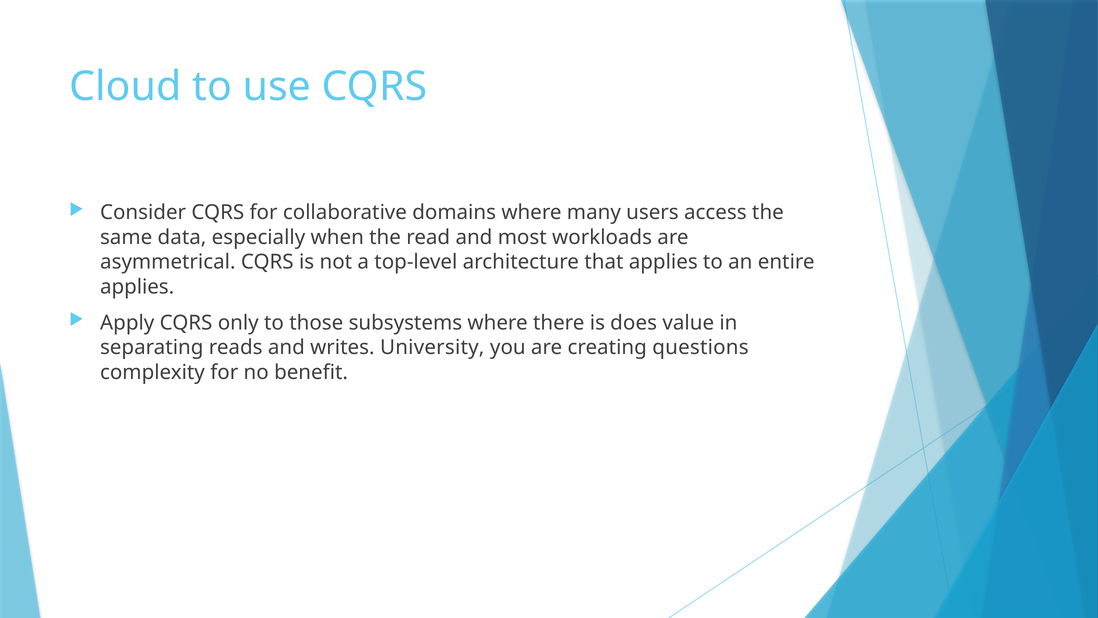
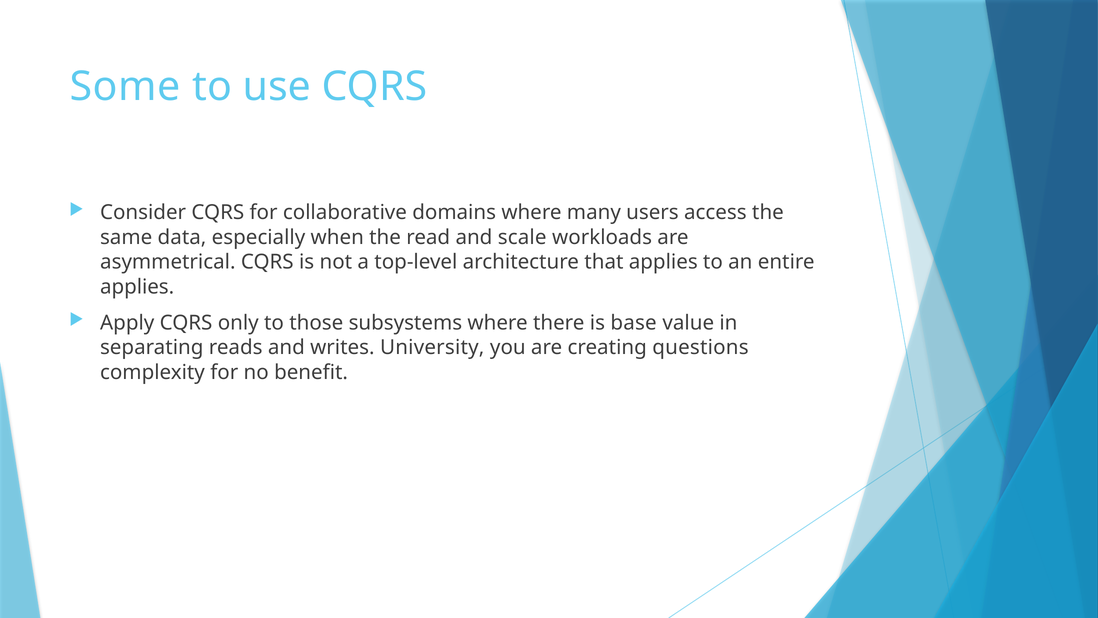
Cloud: Cloud -> Some
most: most -> scale
does: does -> base
